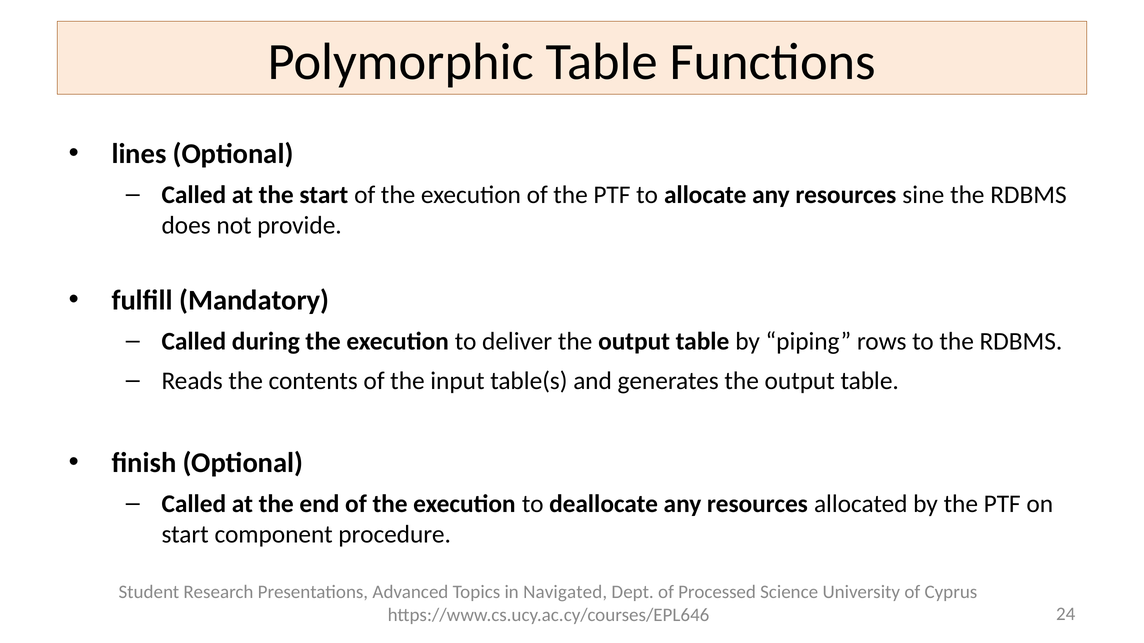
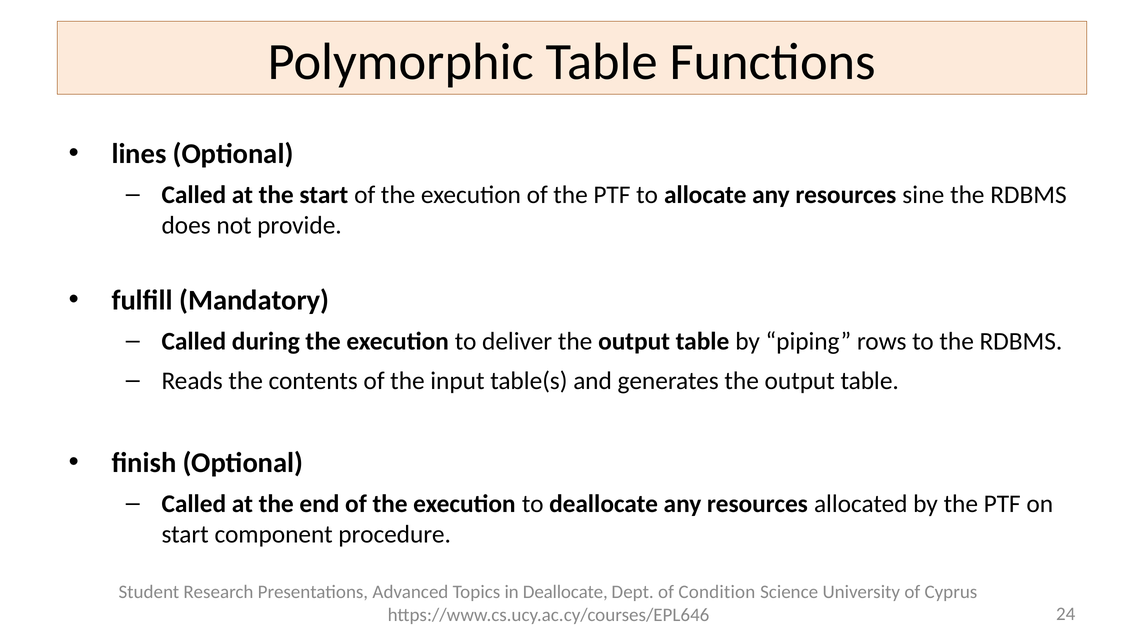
in Navigated: Navigated -> Deallocate
Processed: Processed -> Condition
